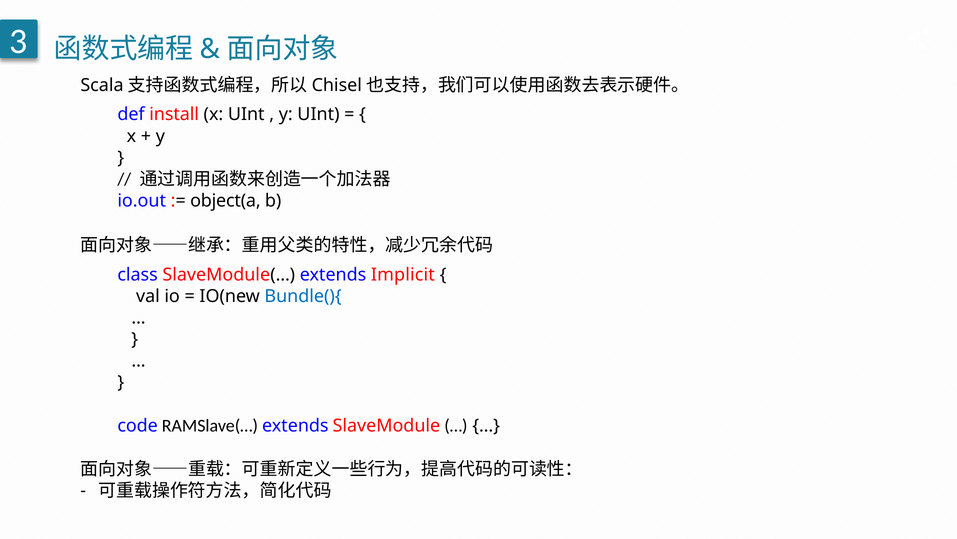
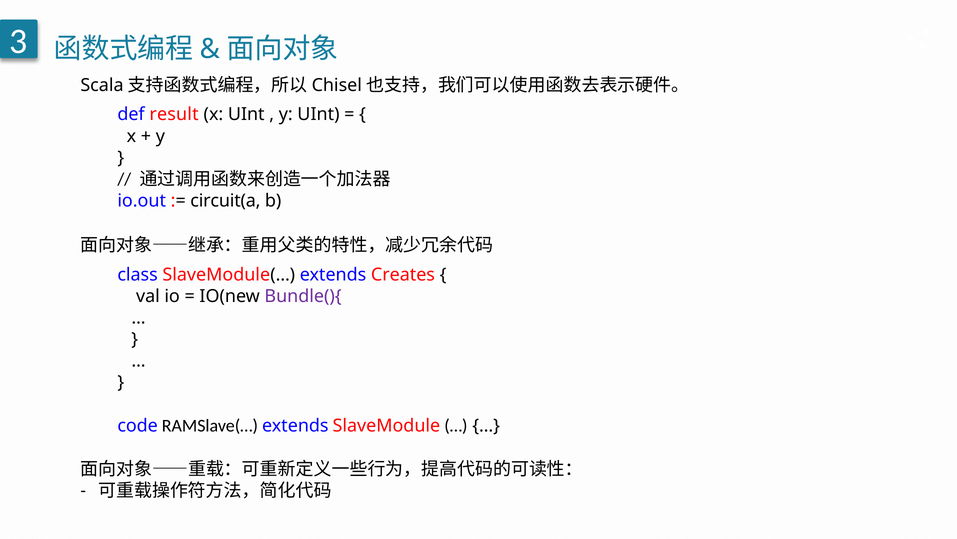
install: install -> result
object(a: object(a -> circuit(a
Implicit: Implicit -> Creates
Bundle(){ colour: blue -> purple
